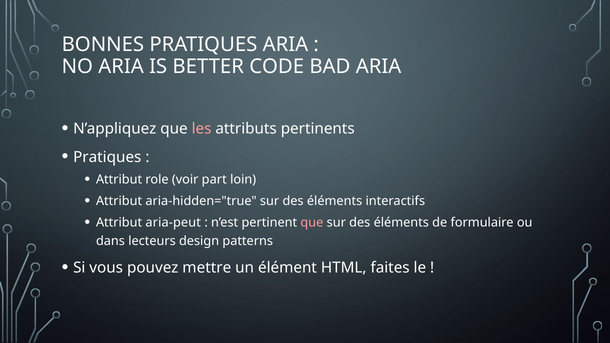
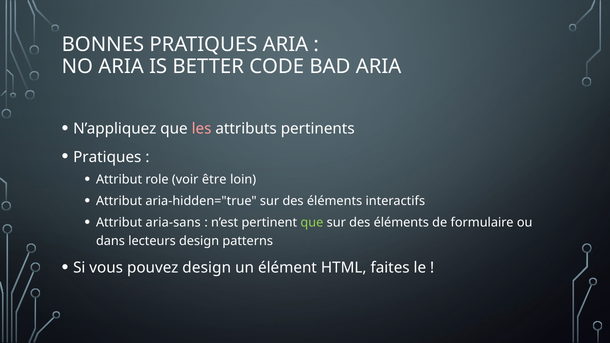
part: part -> être
aria-peut: aria-peut -> aria-sans
que at (312, 223) colour: pink -> light green
pouvez mettre: mettre -> design
